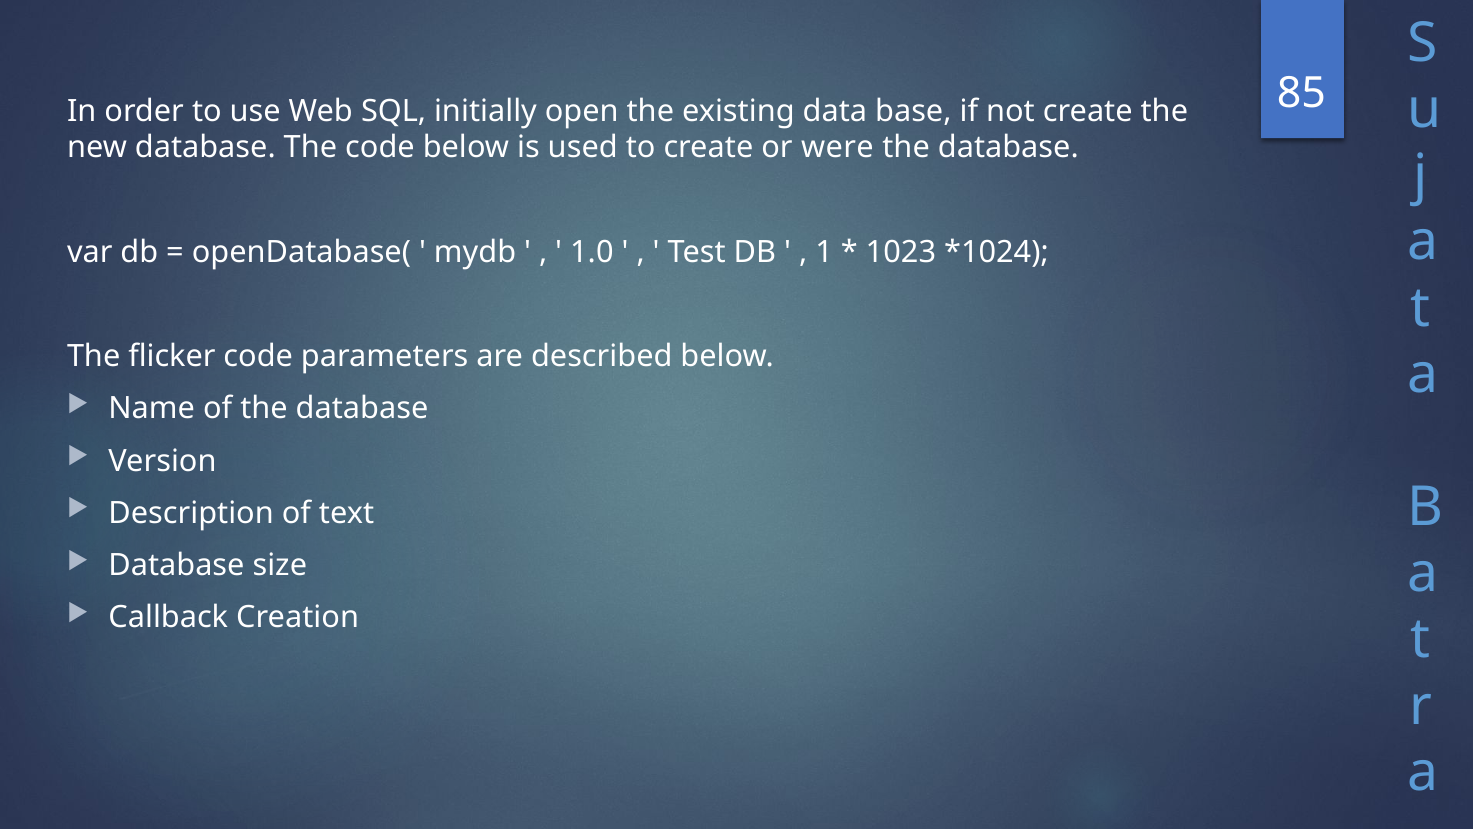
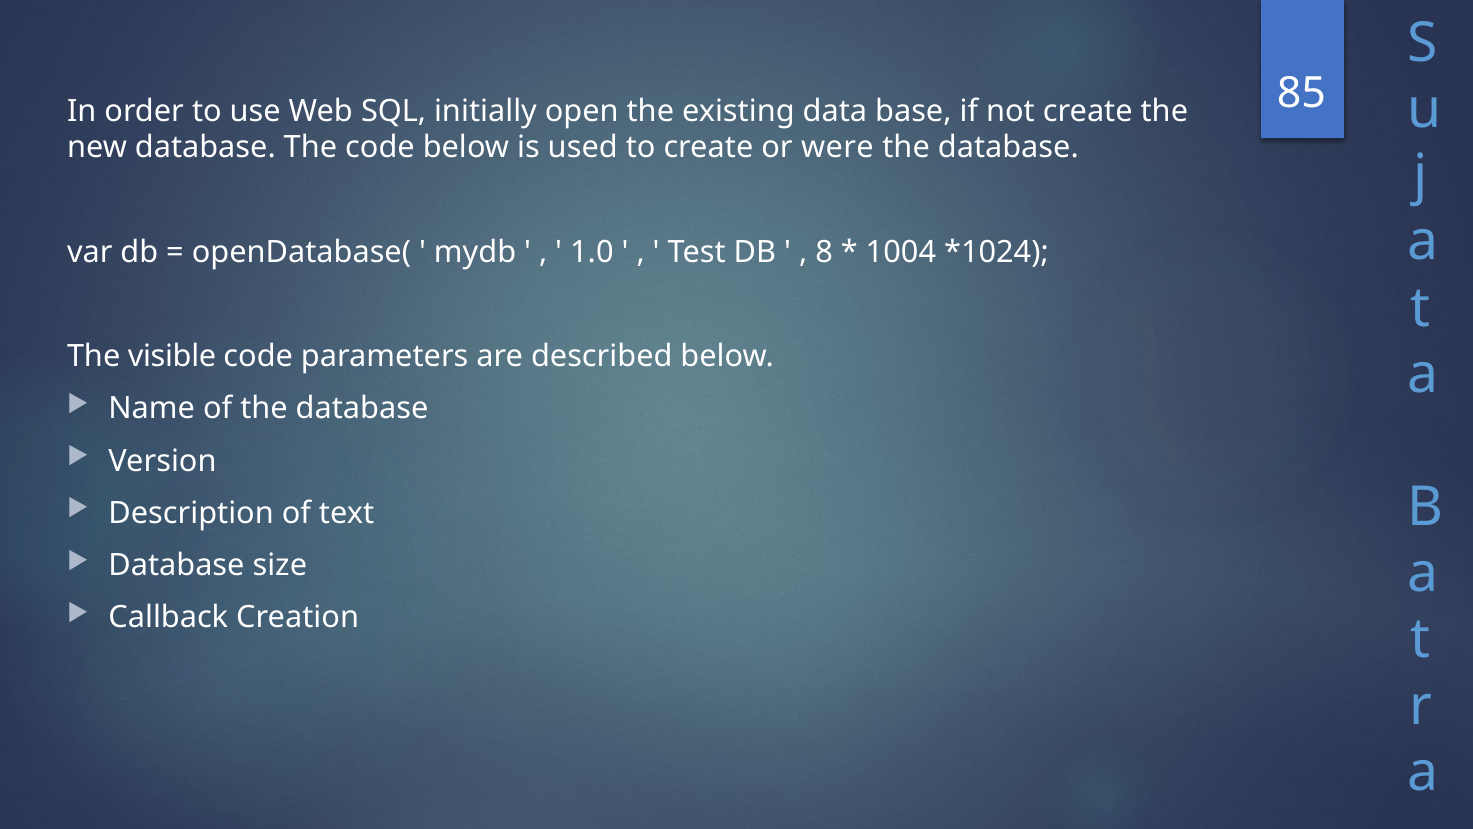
1: 1 -> 8
1023: 1023 -> 1004
flicker: flicker -> visible
